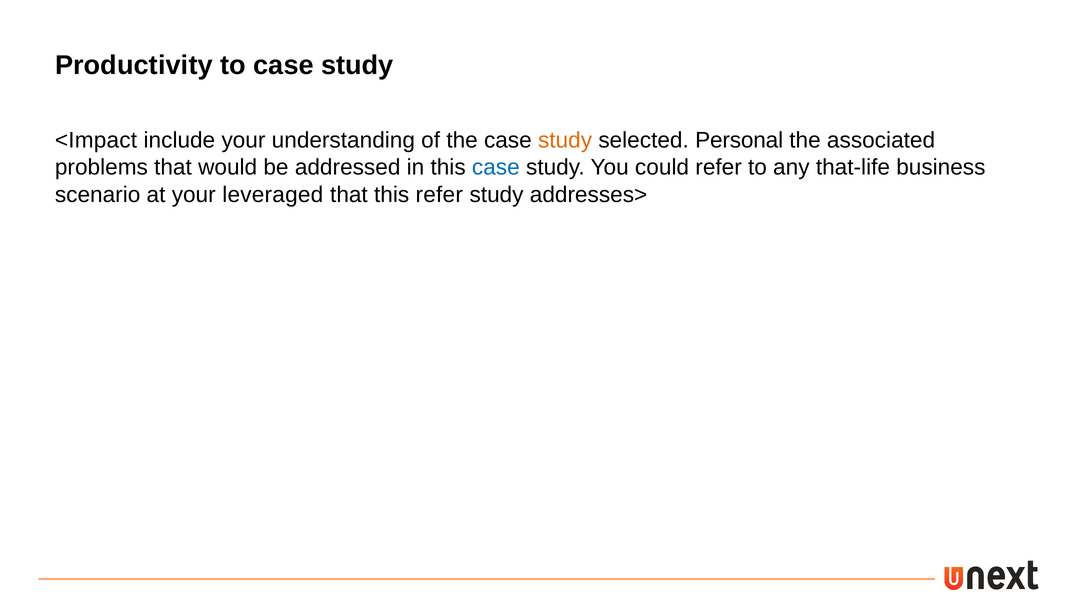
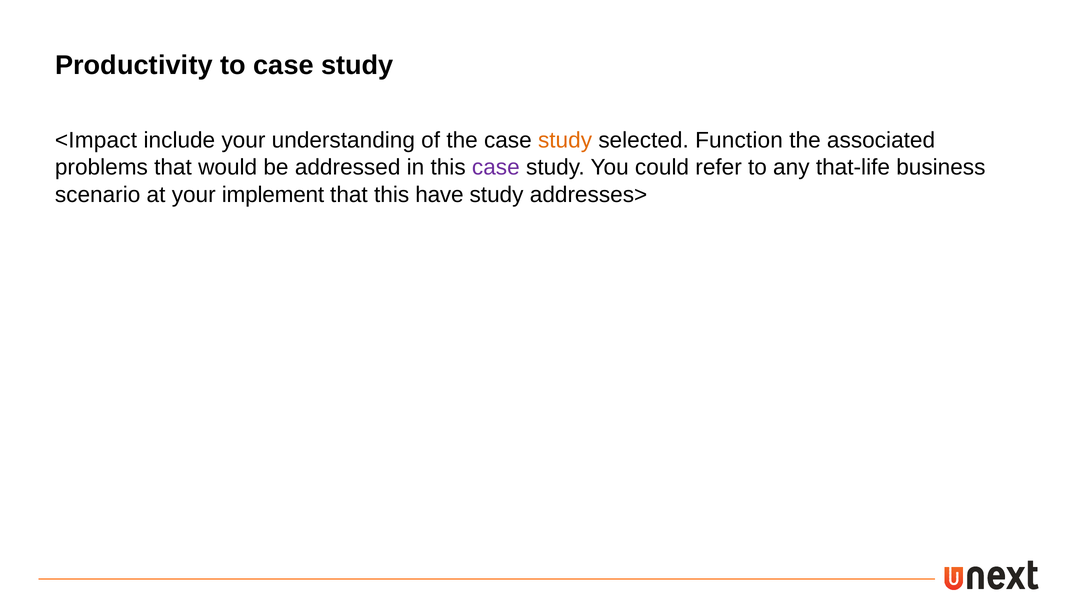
Personal: Personal -> Function
case at (496, 168) colour: blue -> purple
leveraged: leveraged -> implement
this refer: refer -> have
